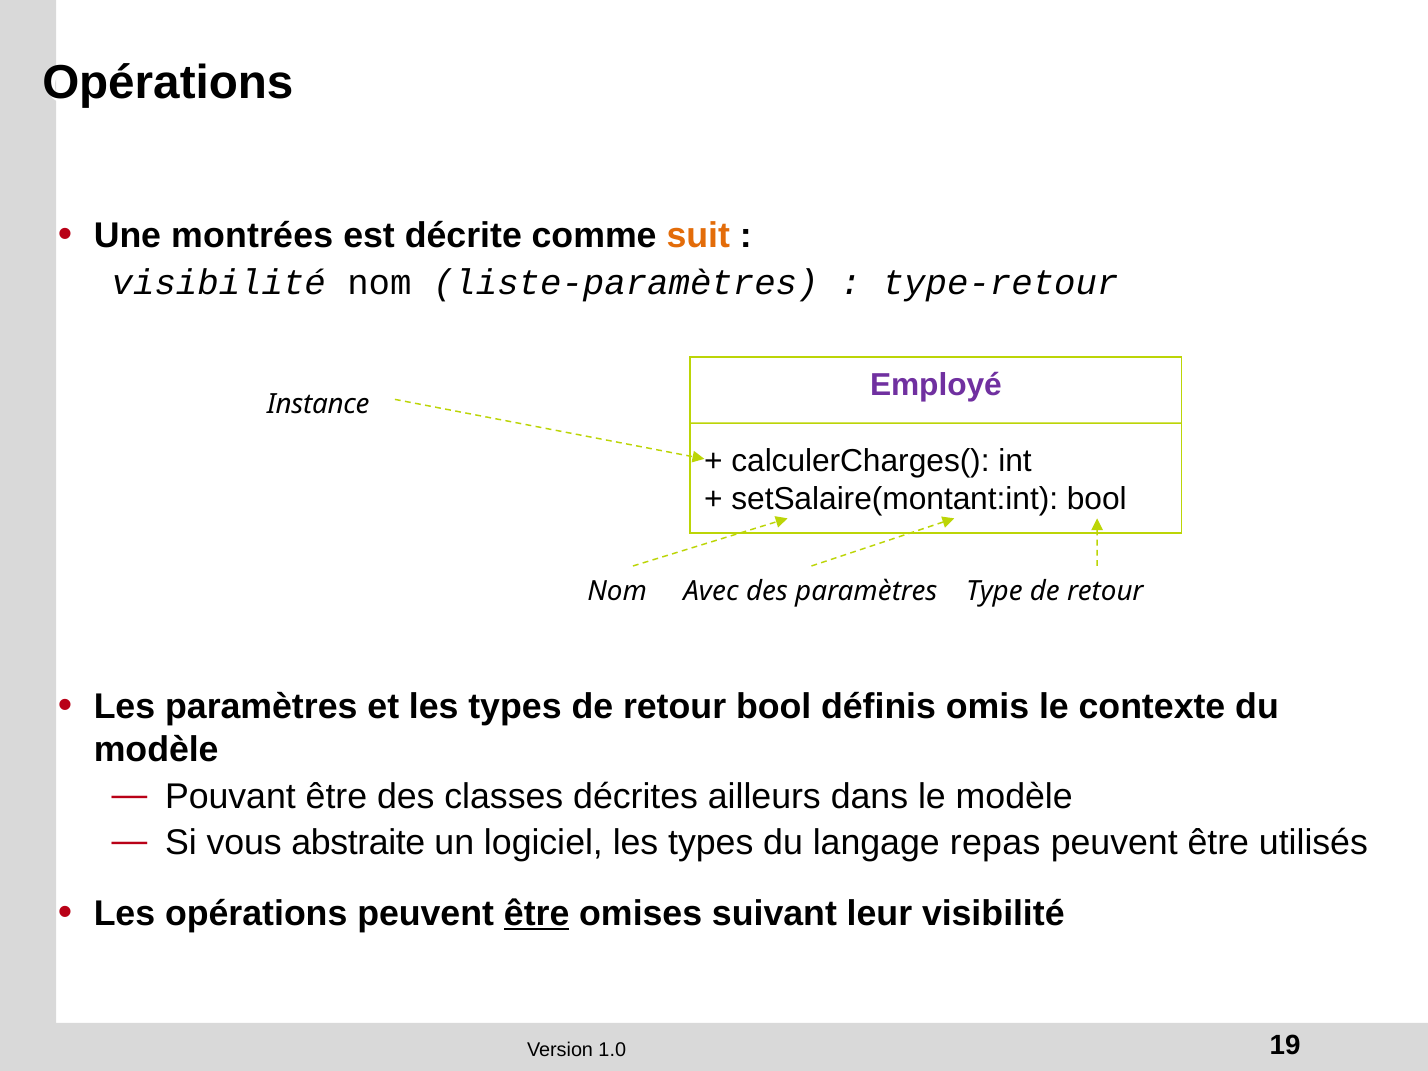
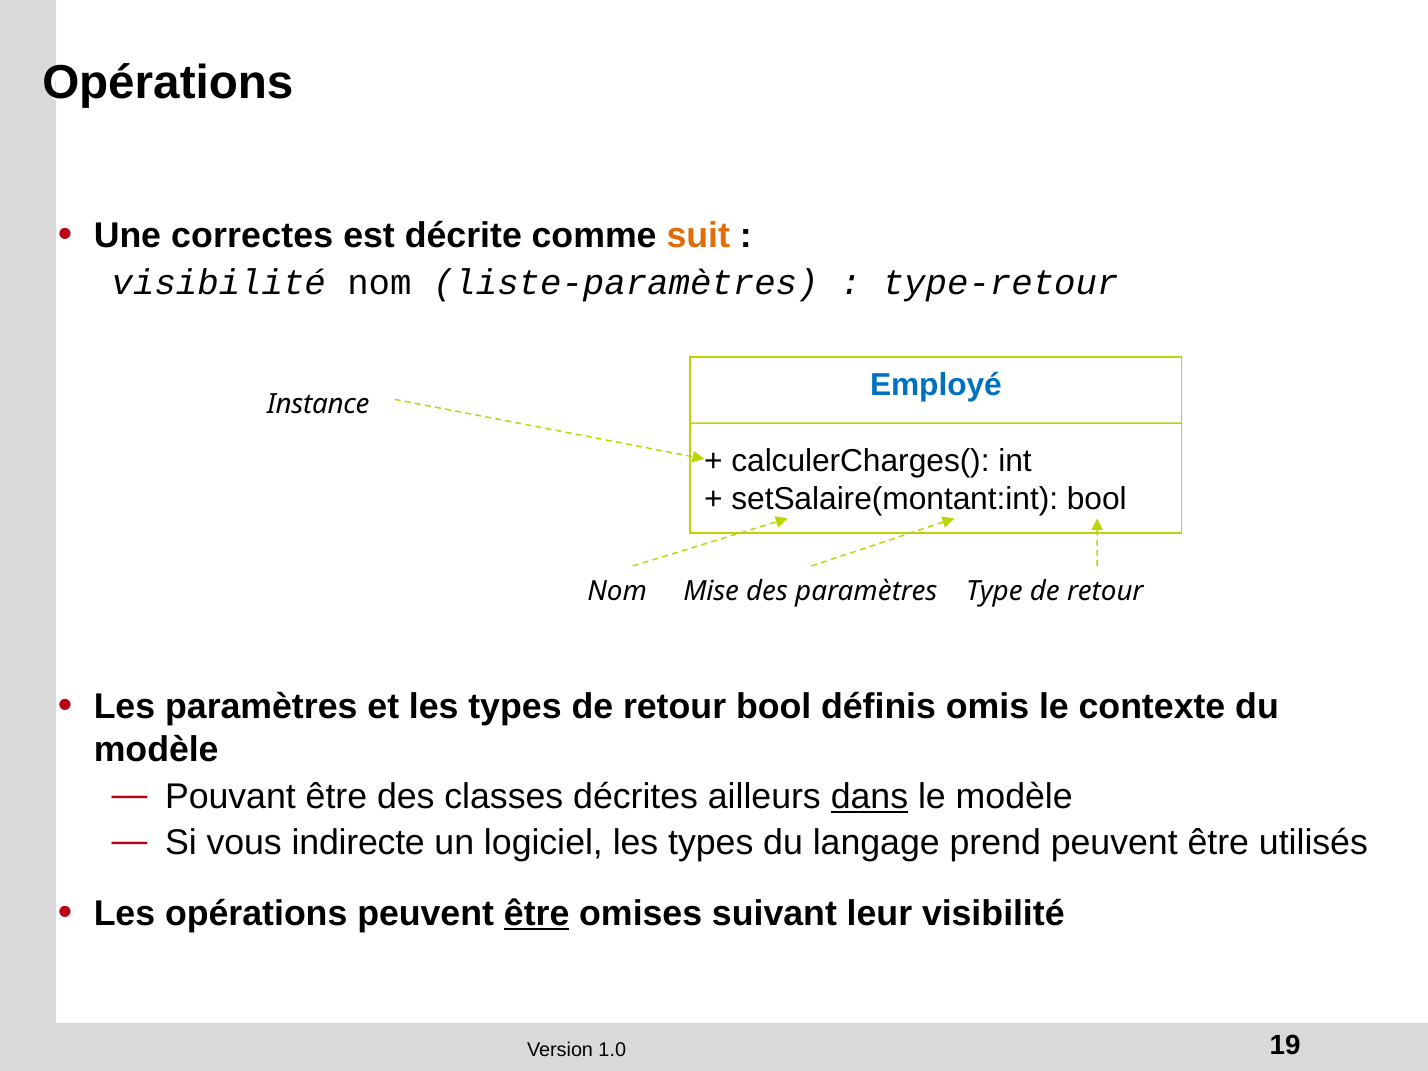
montrées: montrées -> correctes
Employé colour: purple -> blue
Avec: Avec -> Mise
dans underline: none -> present
abstraite: abstraite -> indirecte
repas: repas -> prend
